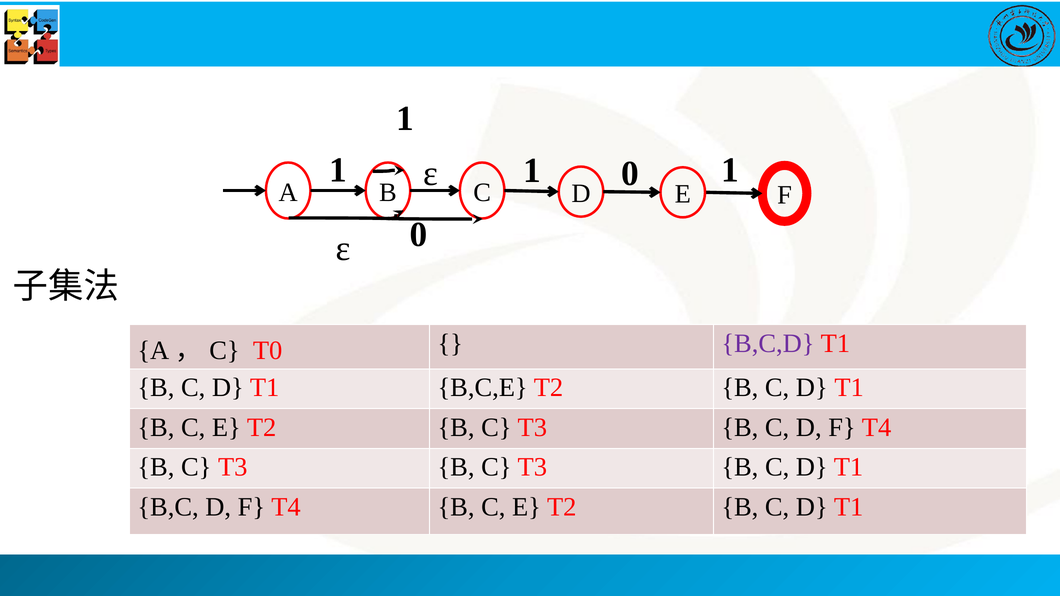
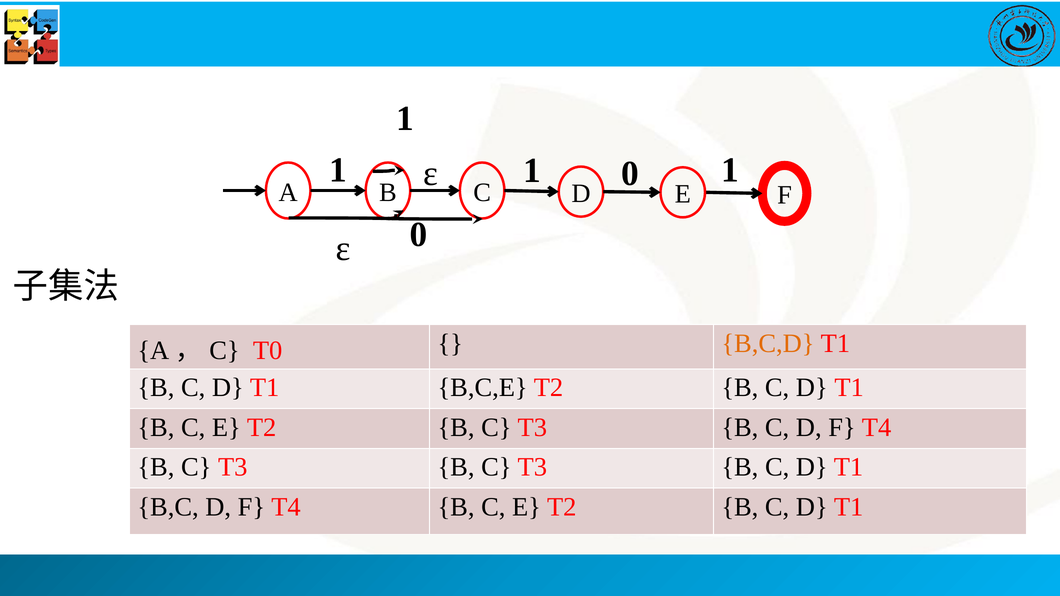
B,C,D colour: purple -> orange
